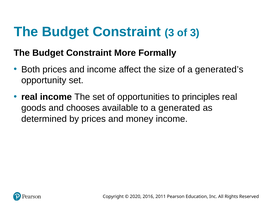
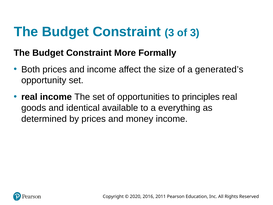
chooses: chooses -> identical
generated: generated -> everything
